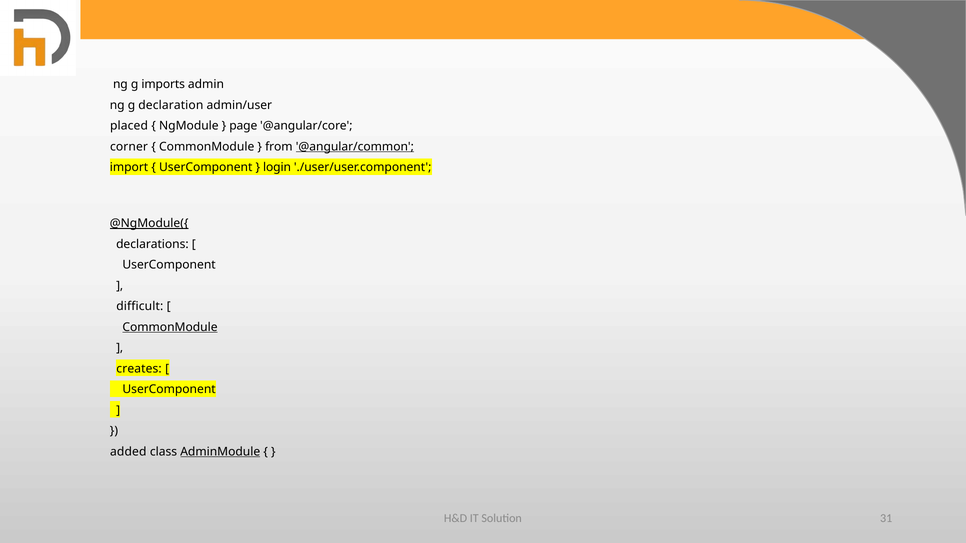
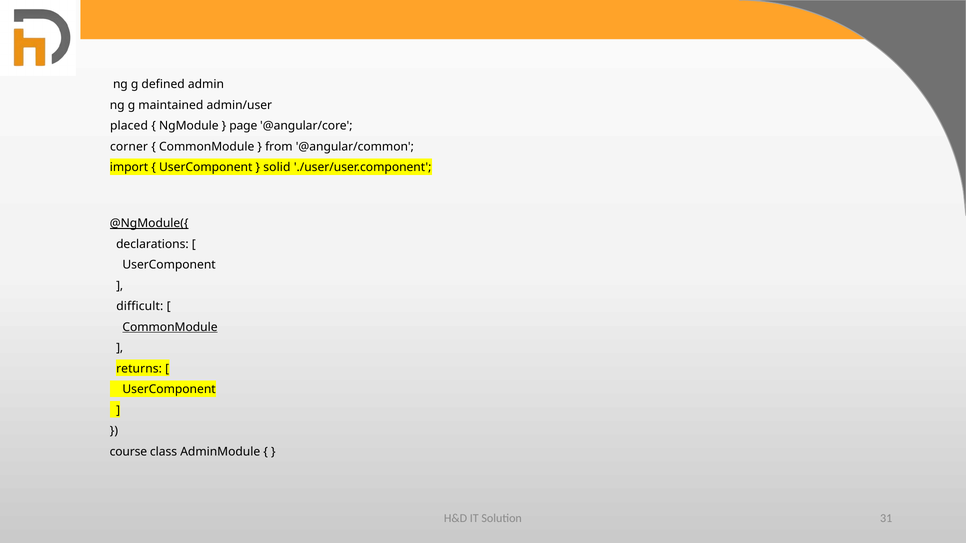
imports: imports -> defined
declaration: declaration -> maintained
@angular/common underline: present -> none
login: login -> solid
creates: creates -> returns
added: added -> course
AdminModule underline: present -> none
